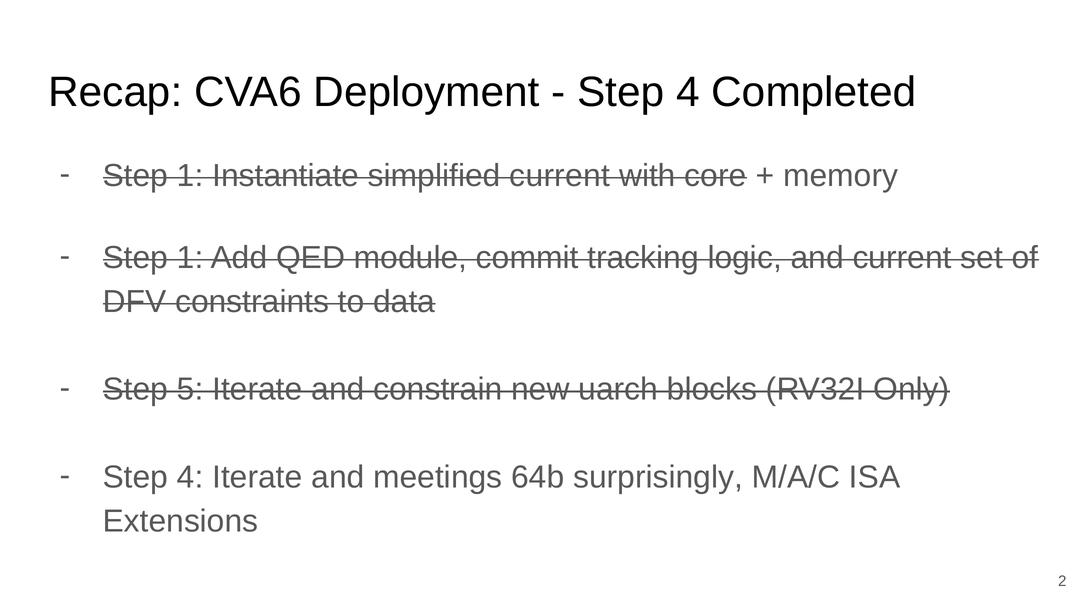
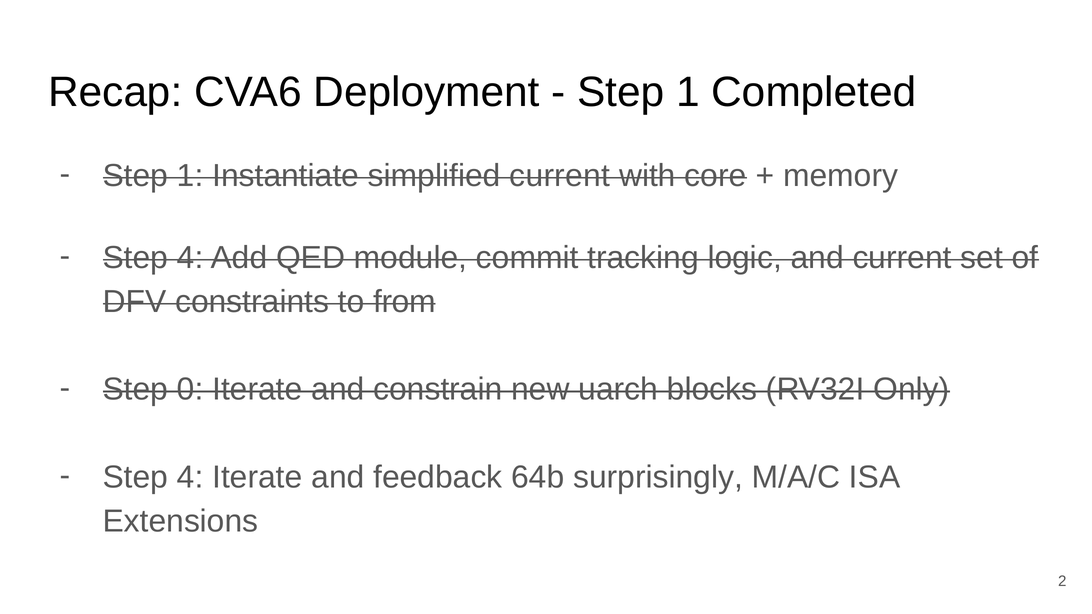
4 at (688, 93): 4 -> 1
1 at (190, 258): 1 -> 4
data: data -> from
5: 5 -> 0
meetings: meetings -> feedback
